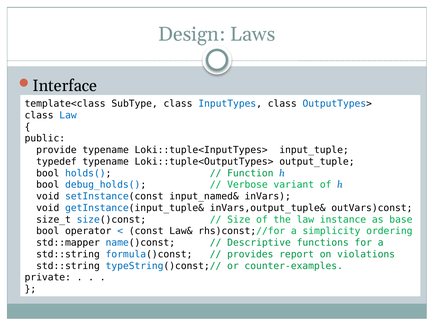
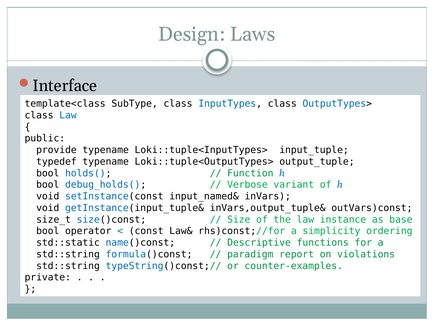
std::mapper: std::mapper -> std::static
provides: provides -> paradigm
